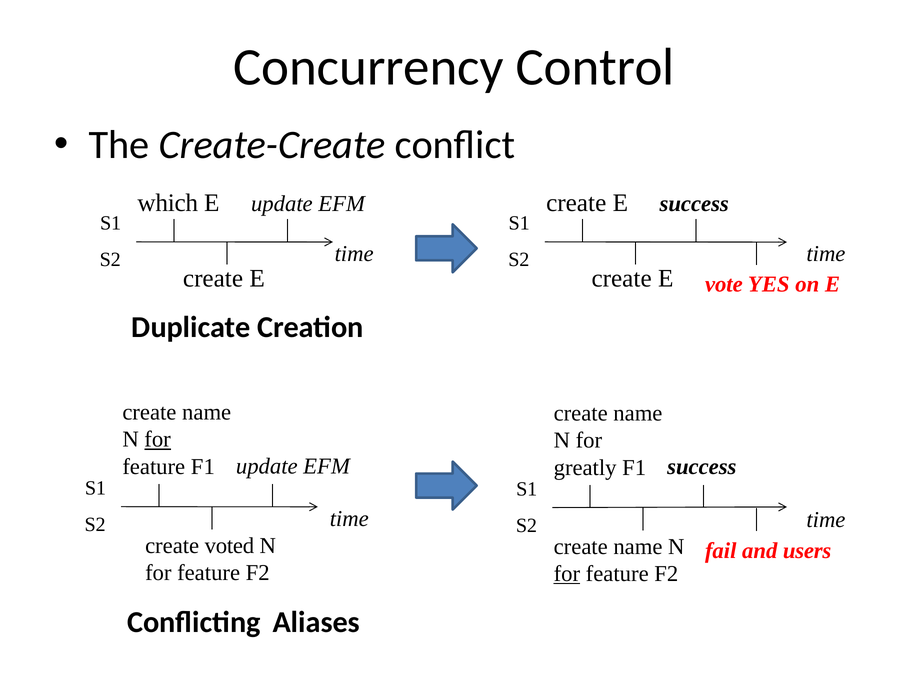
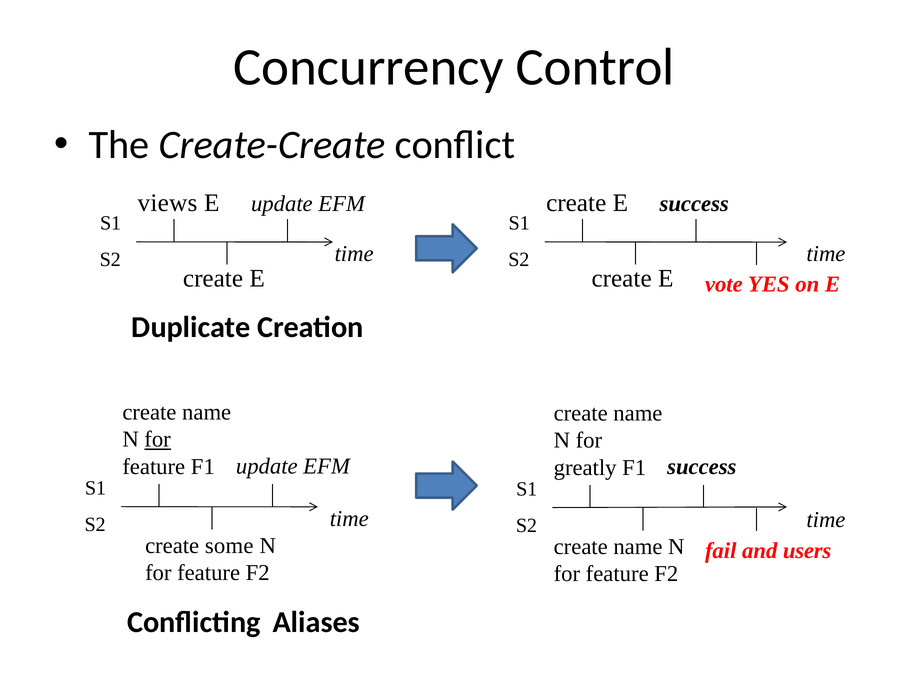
which: which -> views
voted: voted -> some
for at (567, 574) underline: present -> none
